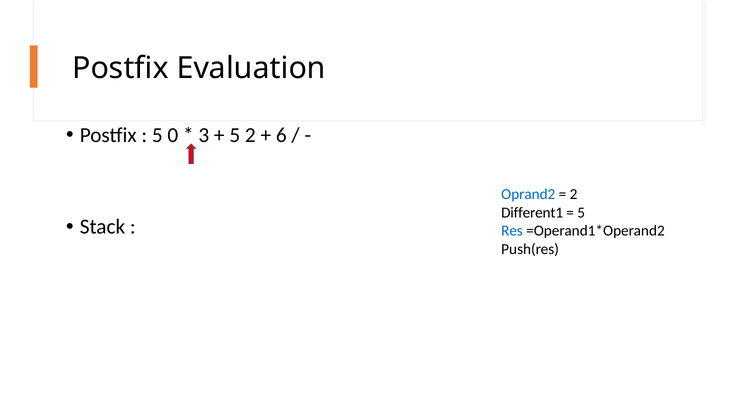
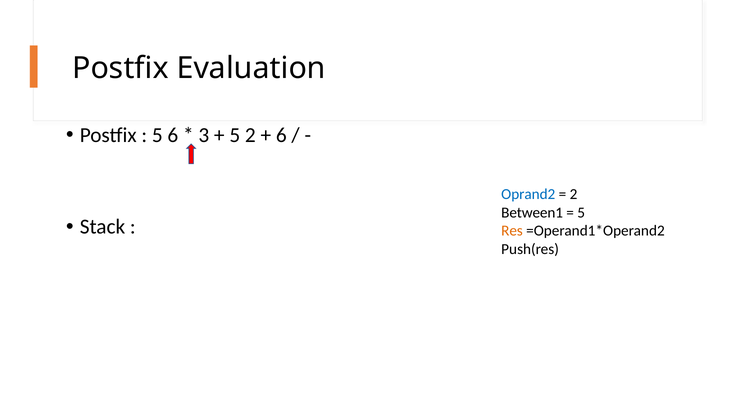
5 0: 0 -> 6
Different1: Different1 -> Between1
Res colour: blue -> orange
